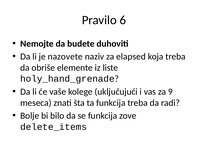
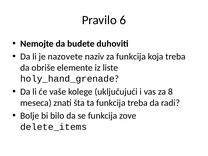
za elapsed: elapsed -> funkcija
9: 9 -> 8
